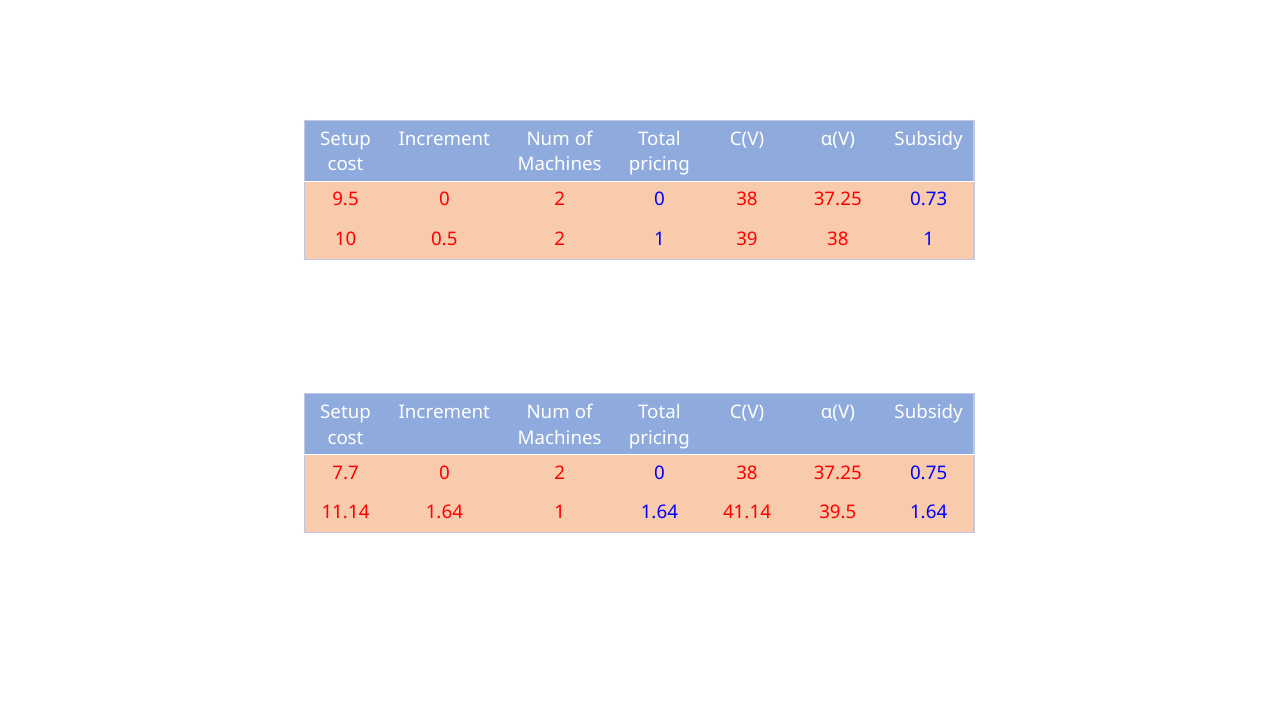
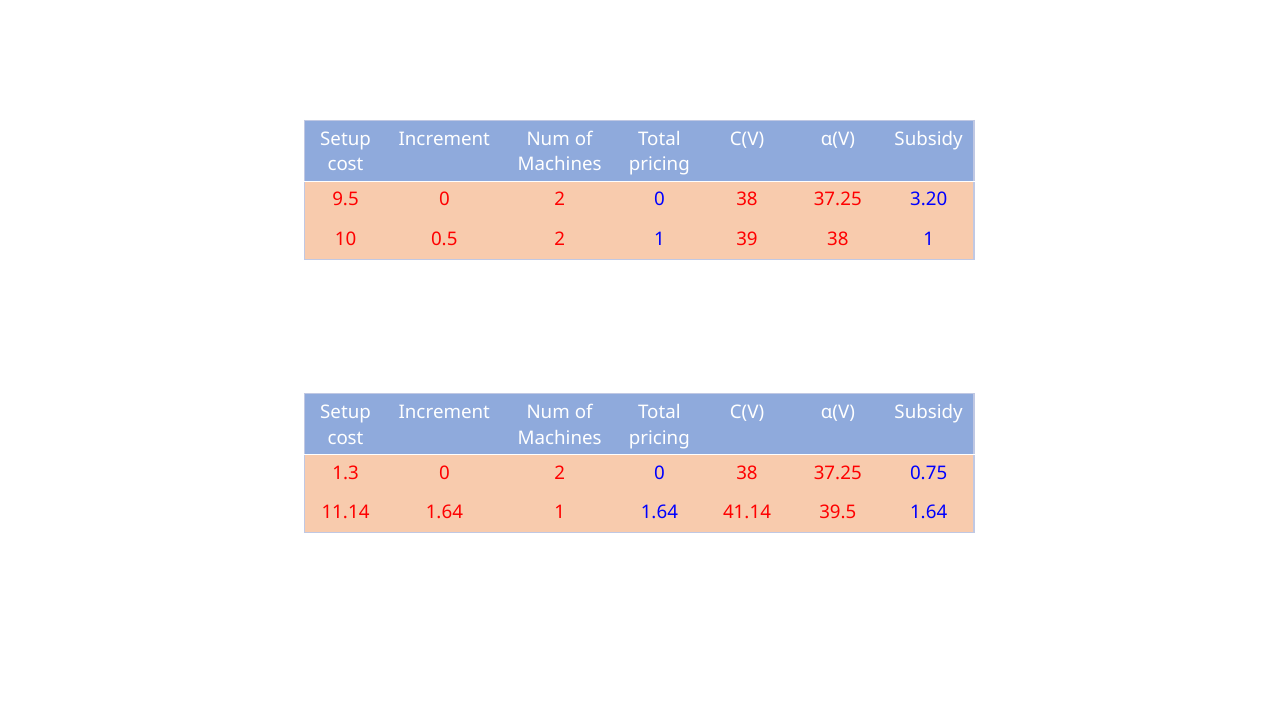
0.73: 0.73 -> 3.20
7.7: 7.7 -> 1.3
